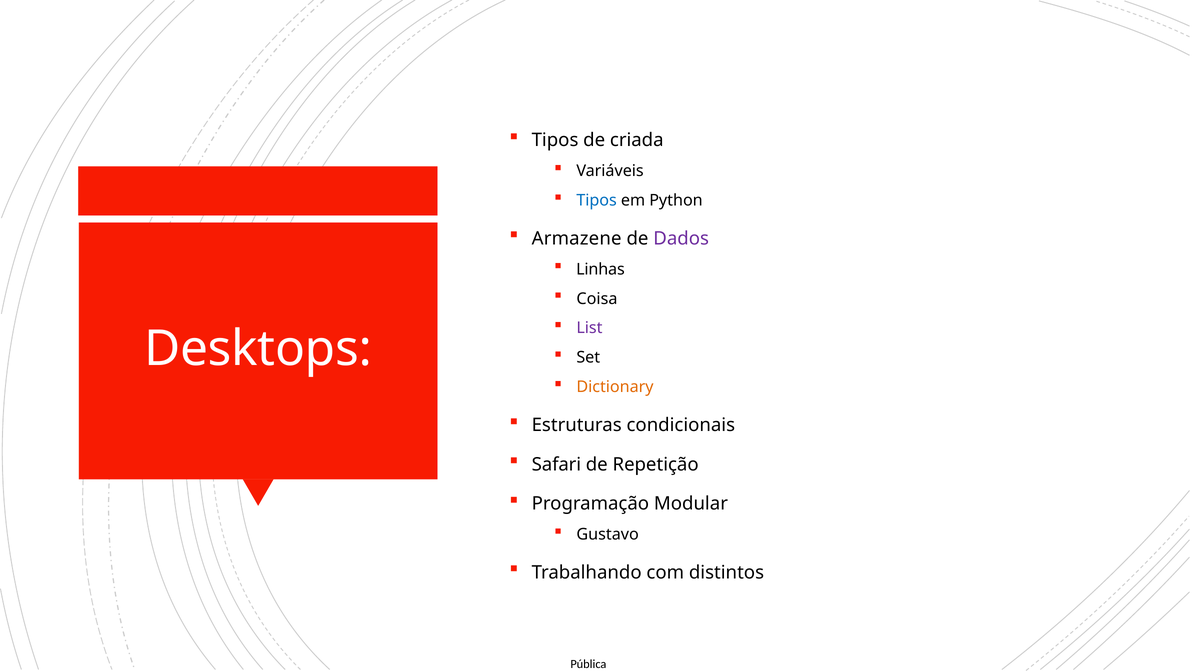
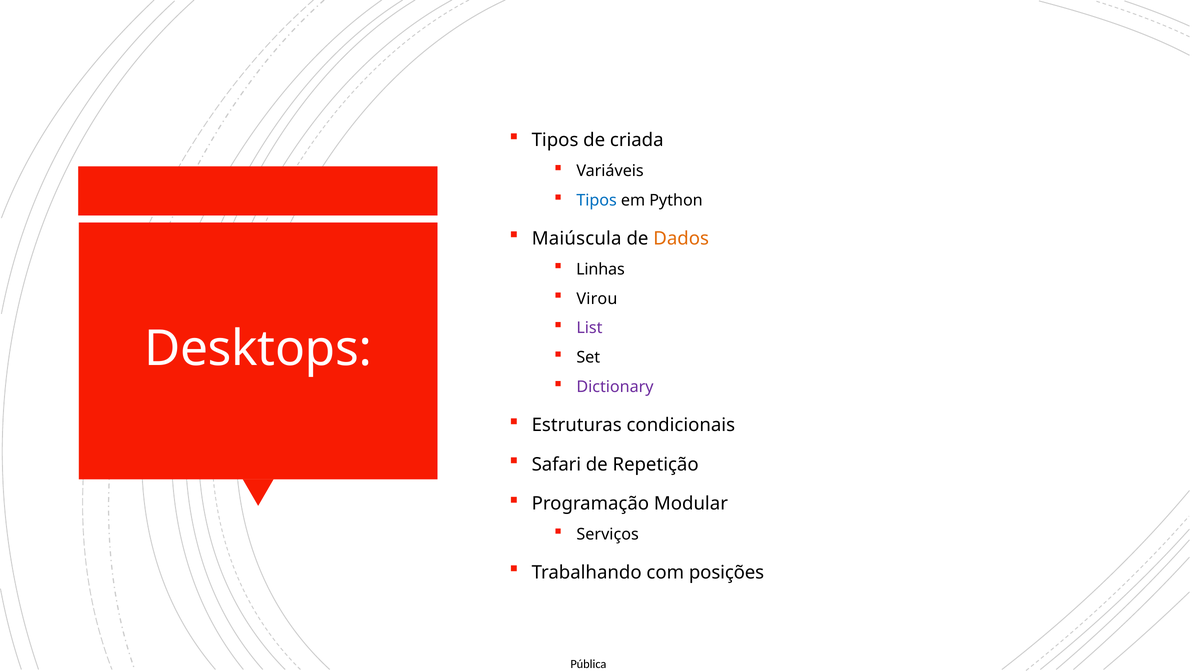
Armazene: Armazene -> Maiúscula
Dados colour: purple -> orange
Coisa: Coisa -> Virou
Dictionary colour: orange -> purple
Gustavo: Gustavo -> Serviços
distintos: distintos -> posições
